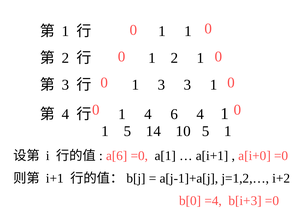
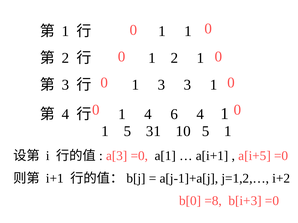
14: 14 -> 31
a[6: a[6 -> a[3
a[i+0: a[i+0 -> a[i+5
=4: =4 -> =8
